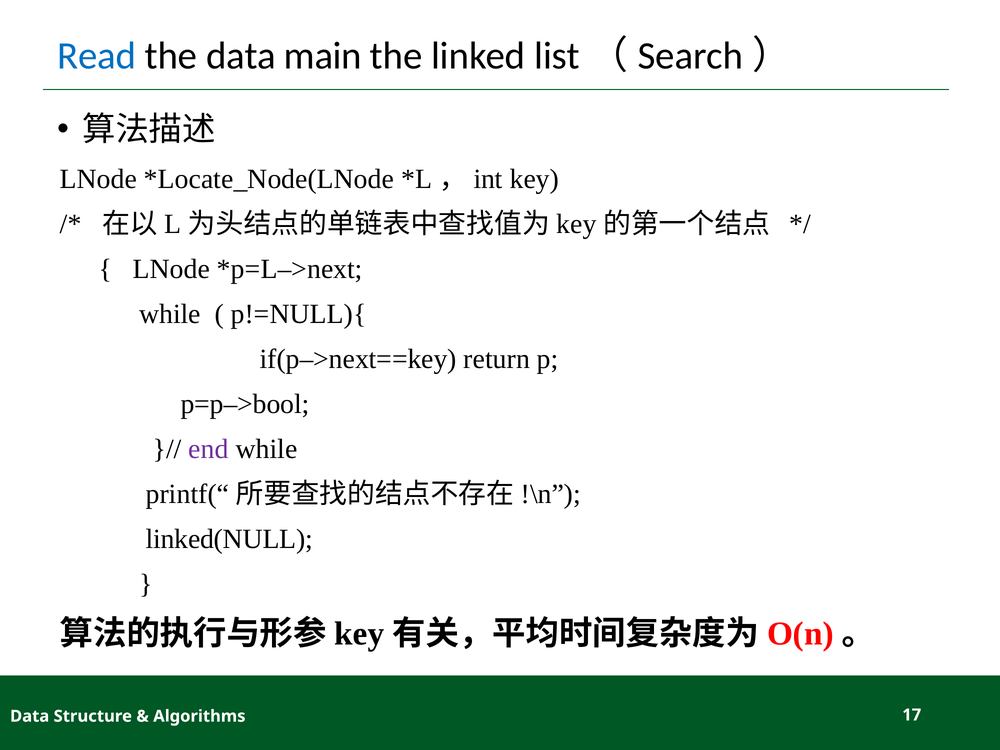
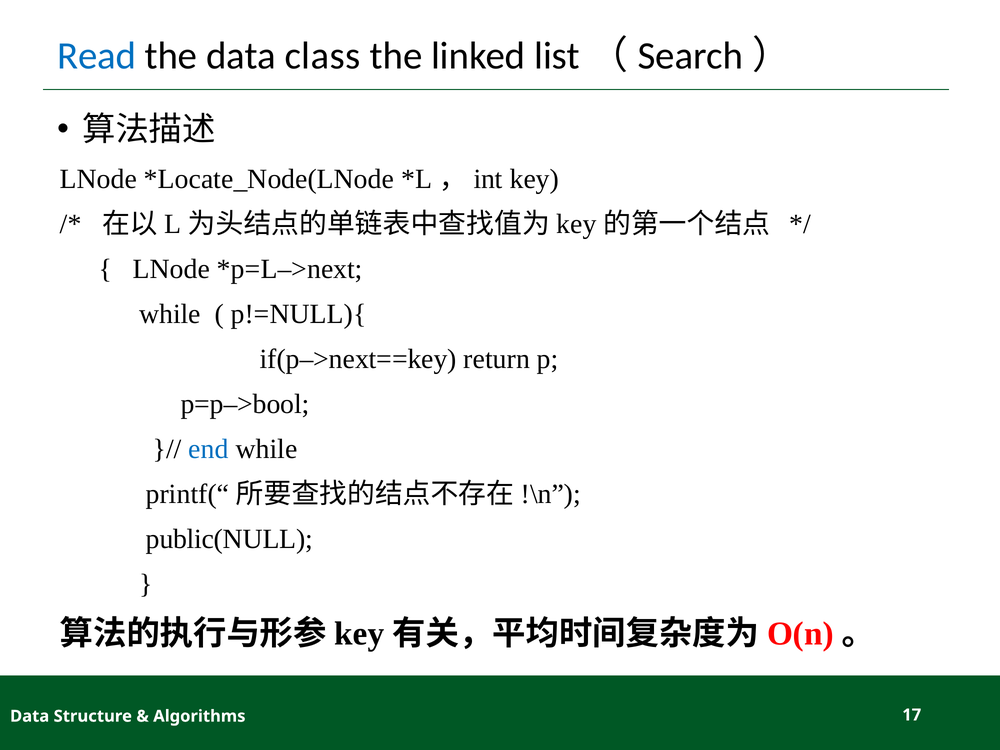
main: main -> class
end colour: purple -> blue
linked(NULL: linked(NULL -> public(NULL
